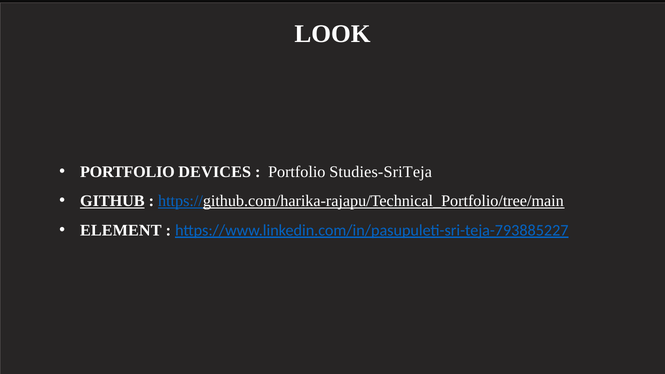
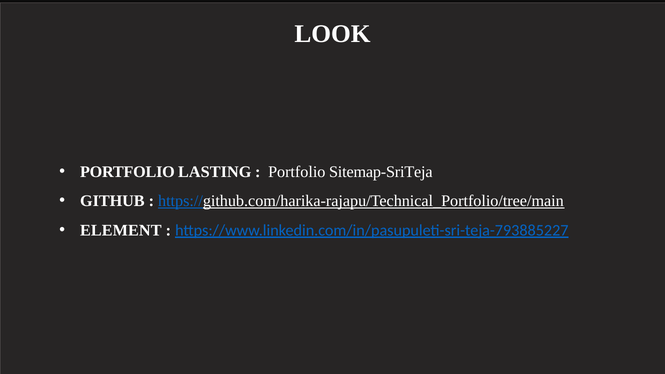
DEVICES: DEVICES -> LASTING
Studies-SriTeja: Studies-SriTeja -> Sitemap-SriTeja
GITHUB underline: present -> none
